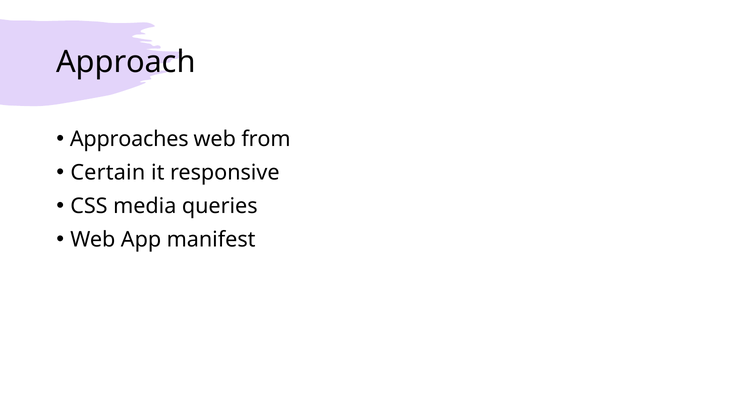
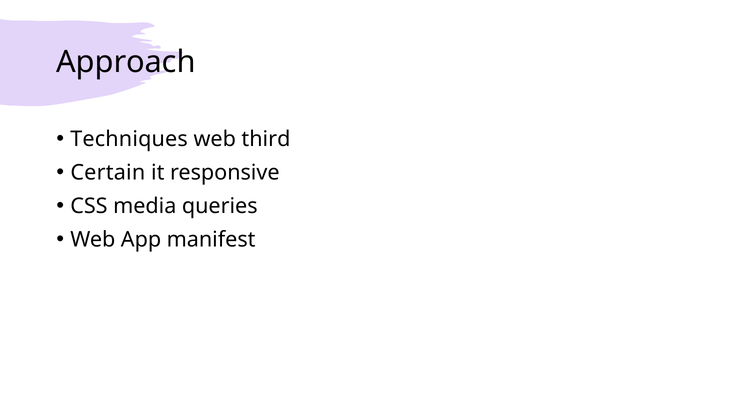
Approaches: Approaches -> Techniques
from: from -> third
